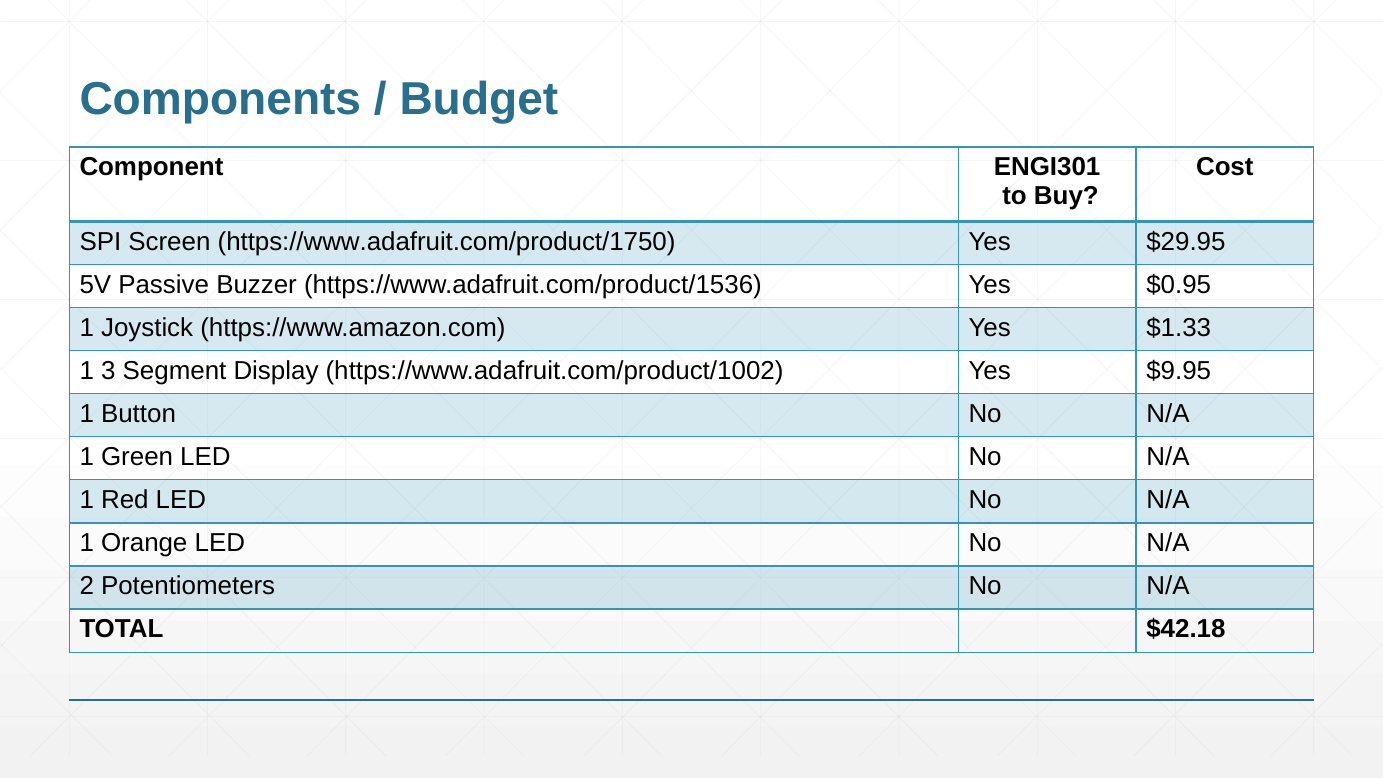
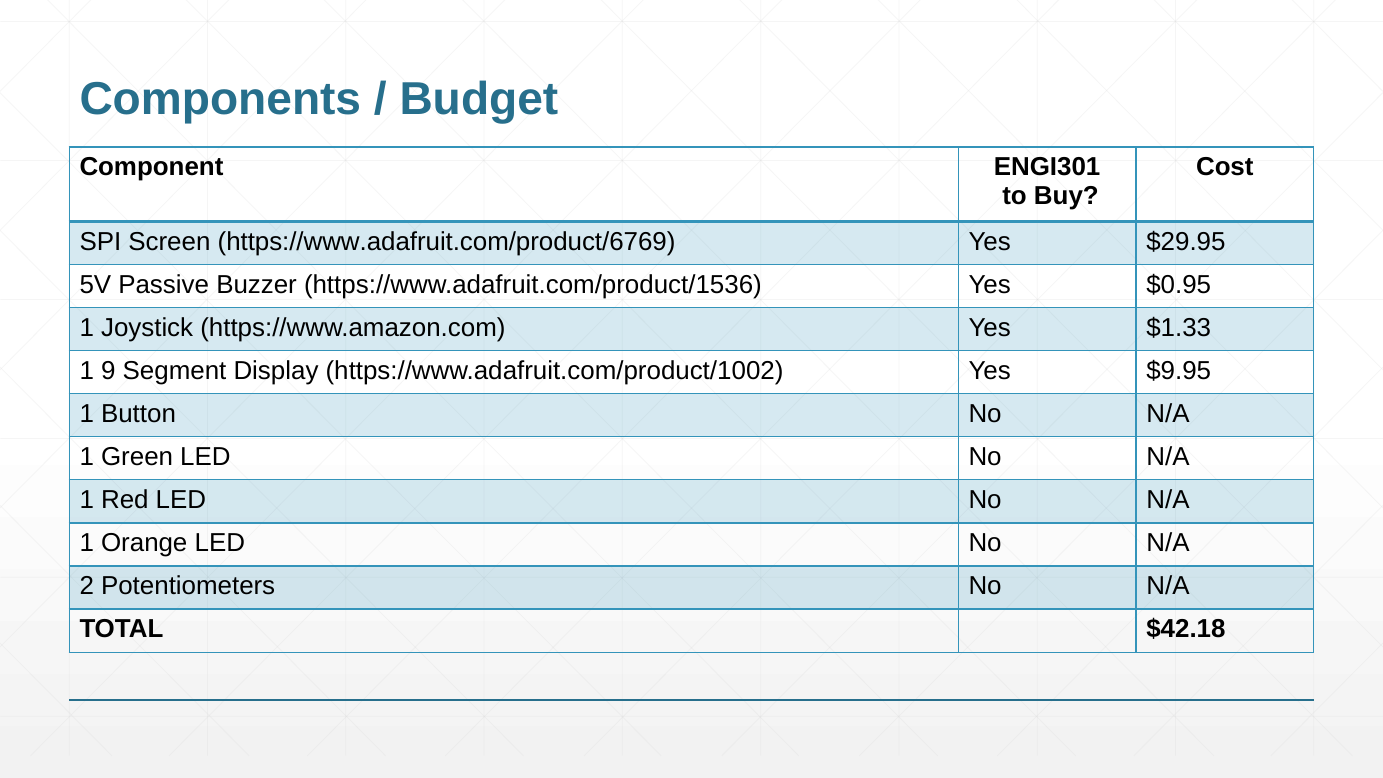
https://www.adafruit.com/product/1750: https://www.adafruit.com/product/1750 -> https://www.adafruit.com/product/6769
3: 3 -> 9
